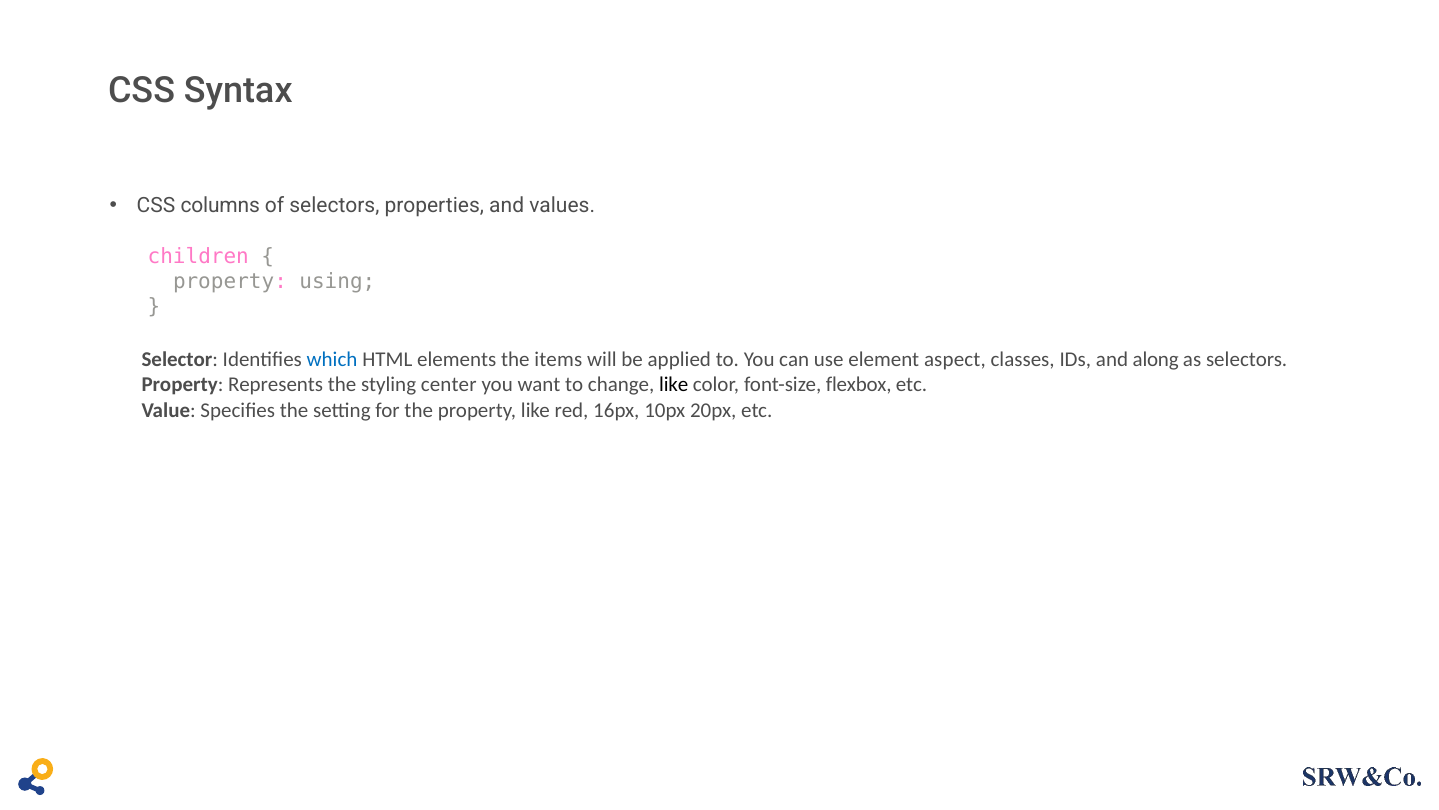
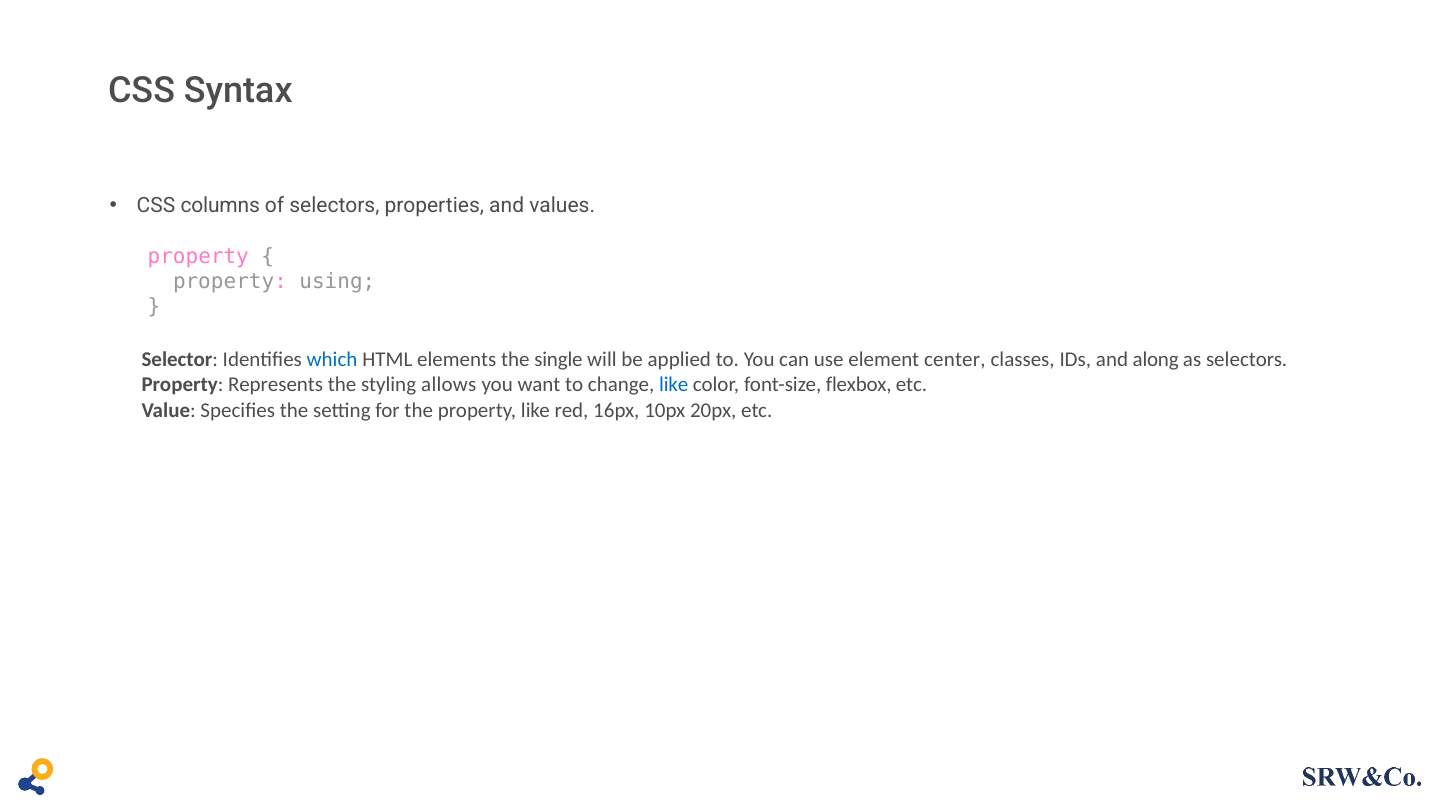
children at (198, 256): children -> property
items: items -> single
aspect: aspect -> center
center: center -> allows
like at (674, 385) colour: black -> blue
